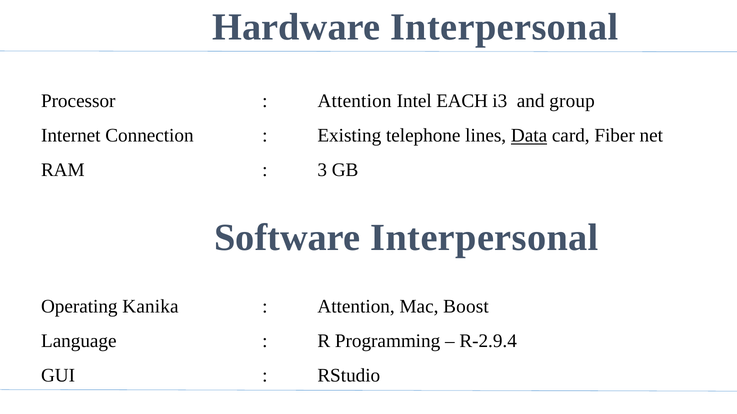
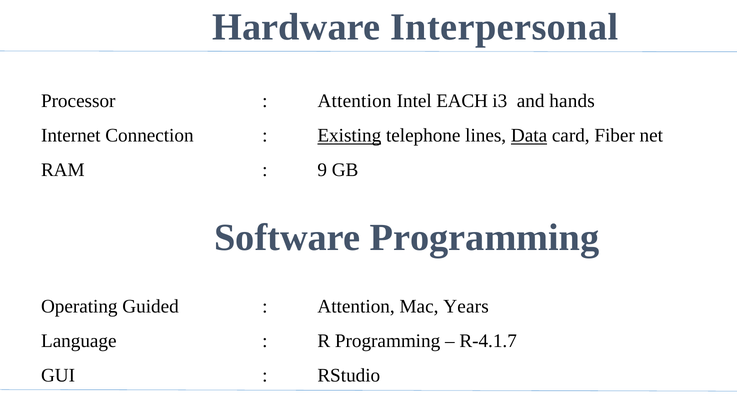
group: group -> hands
Existing underline: none -> present
3: 3 -> 9
Software Interpersonal: Interpersonal -> Programming
Kanika: Kanika -> Guided
Boost: Boost -> Years
R-2.9.4: R-2.9.4 -> R-4.1.7
